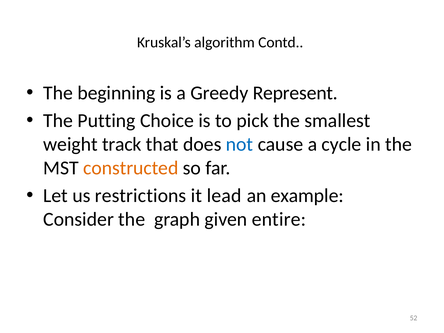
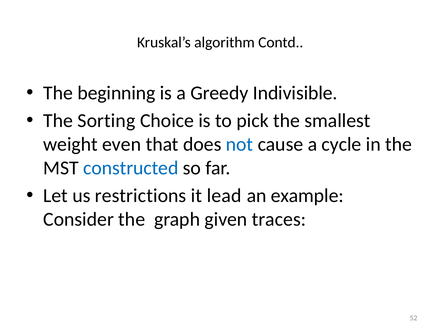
Represent: Represent -> Indivisible
Putting: Putting -> Sorting
track: track -> even
constructed colour: orange -> blue
entire: entire -> traces
